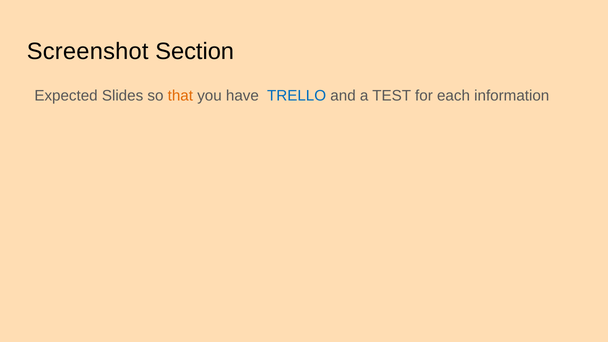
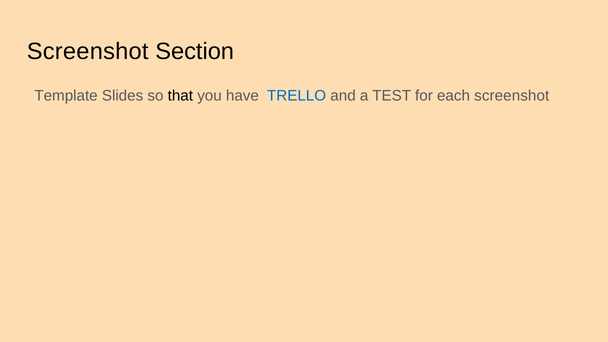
Expected: Expected -> Template
that colour: orange -> black
each information: information -> screenshot
